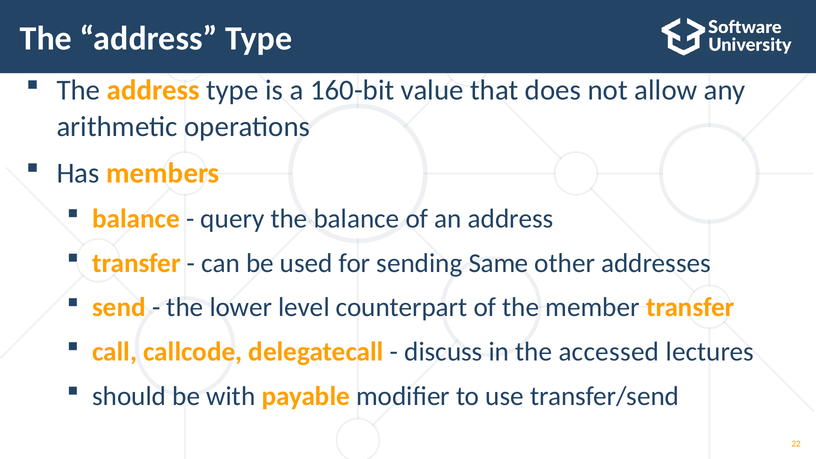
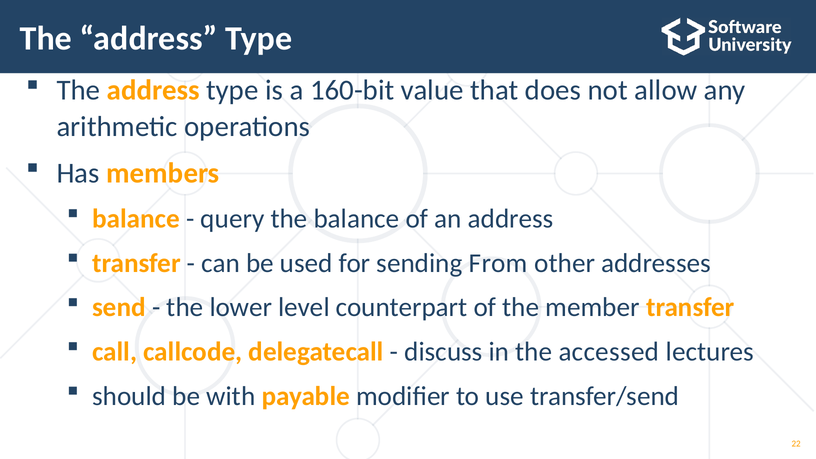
Same: Same -> From
